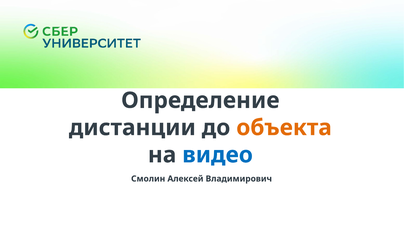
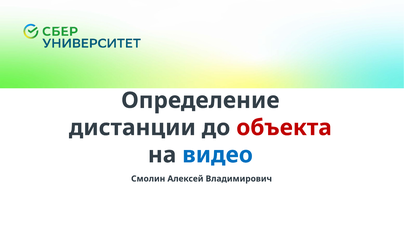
объекта colour: orange -> red
